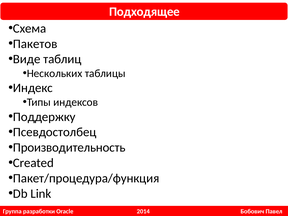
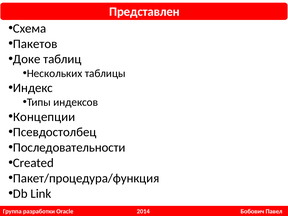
Подходящее: Подходящее -> Представлен
Виде: Виде -> Доке
Поддержку: Поддержку -> Концепции
Производительность: Производительность -> Последовательности
